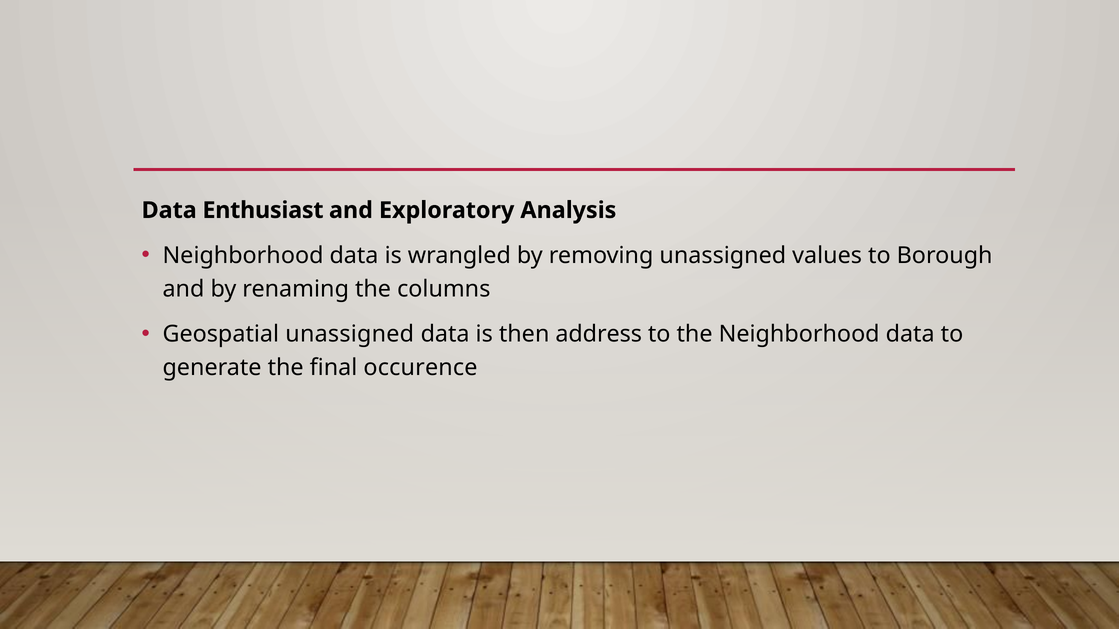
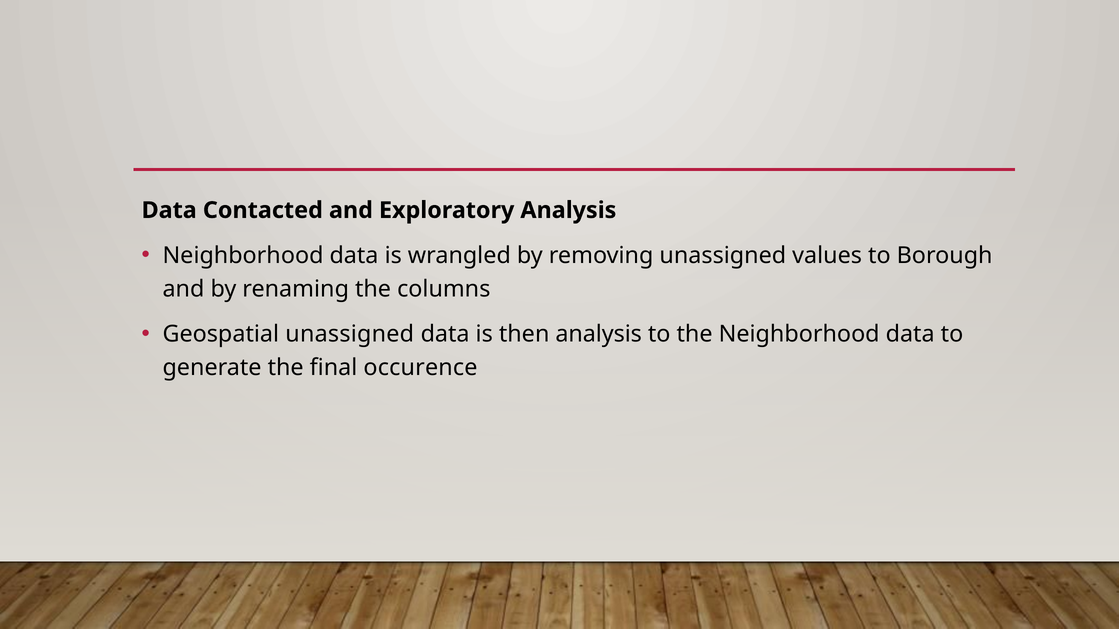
Enthusiast: Enthusiast -> Contacted
then address: address -> analysis
